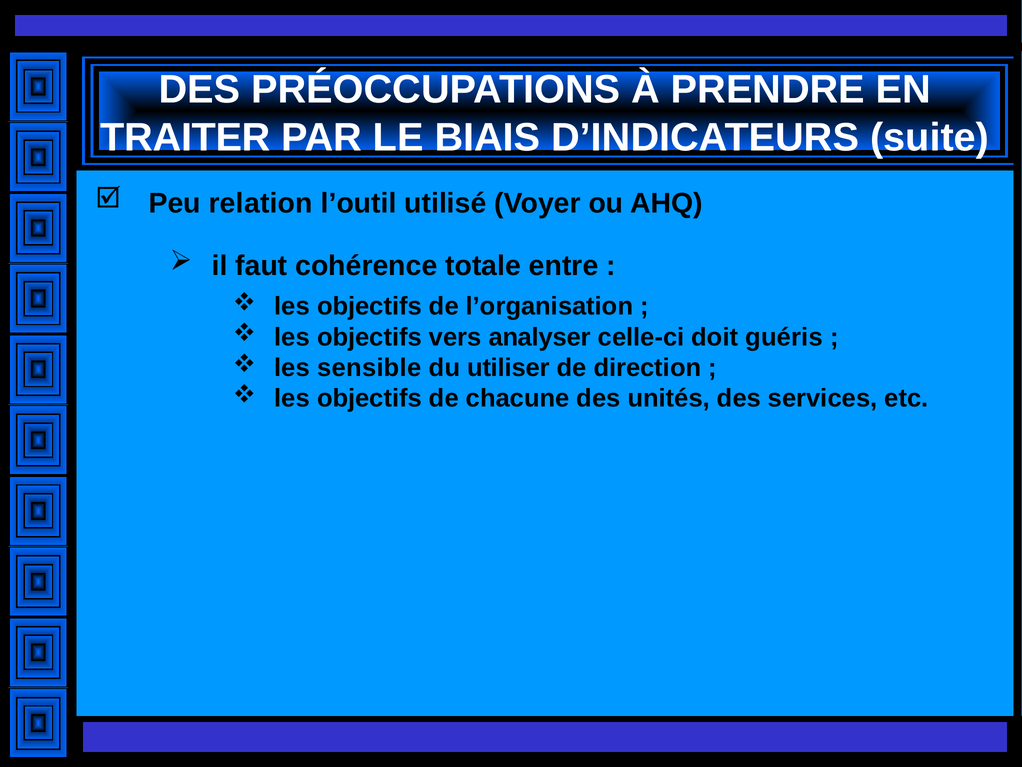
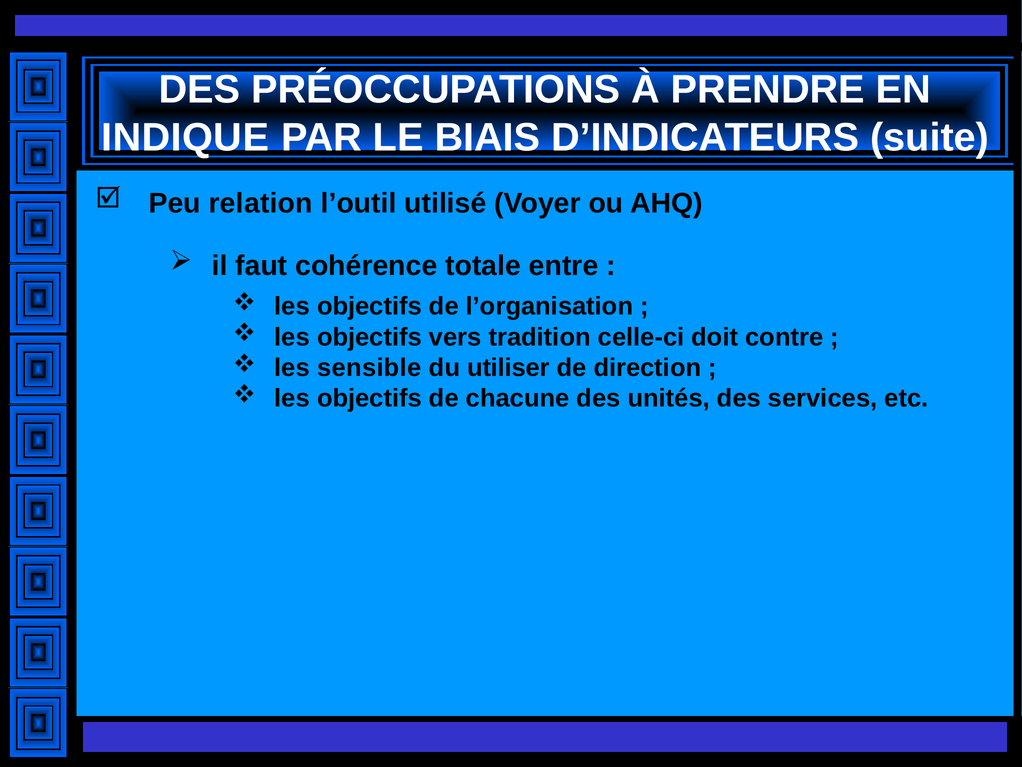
TRAITER: TRAITER -> INDIQUE
analyser: analyser -> tradition
guéris: guéris -> contre
